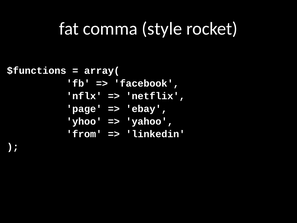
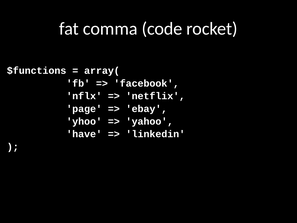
style: style -> code
from: from -> have
